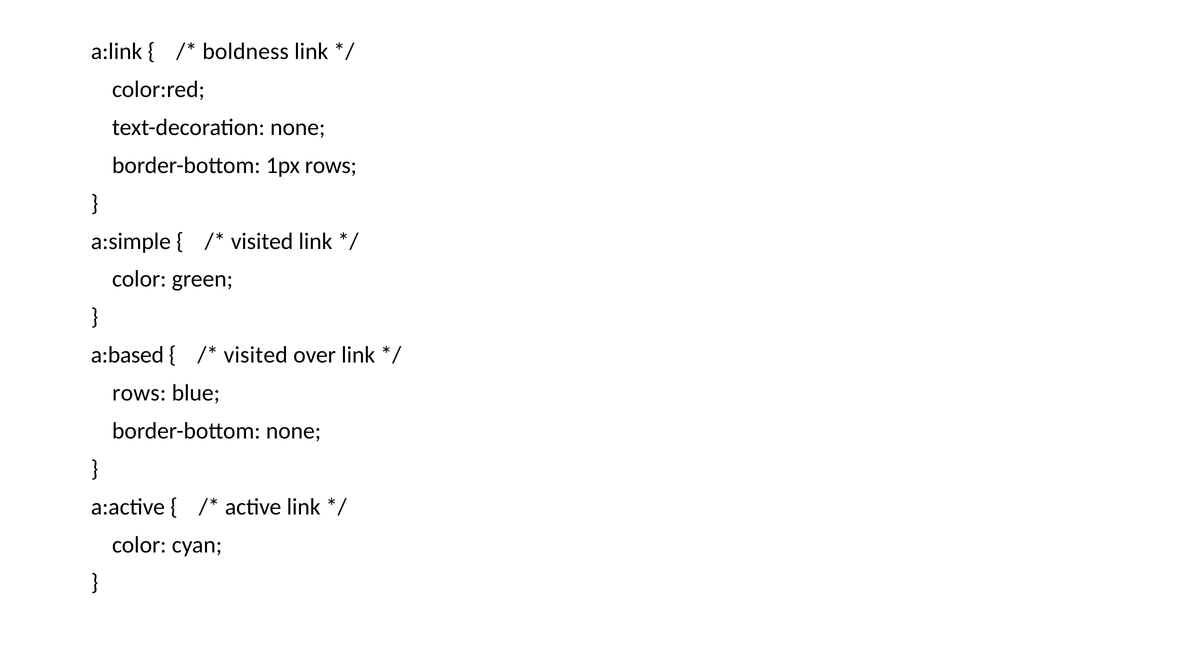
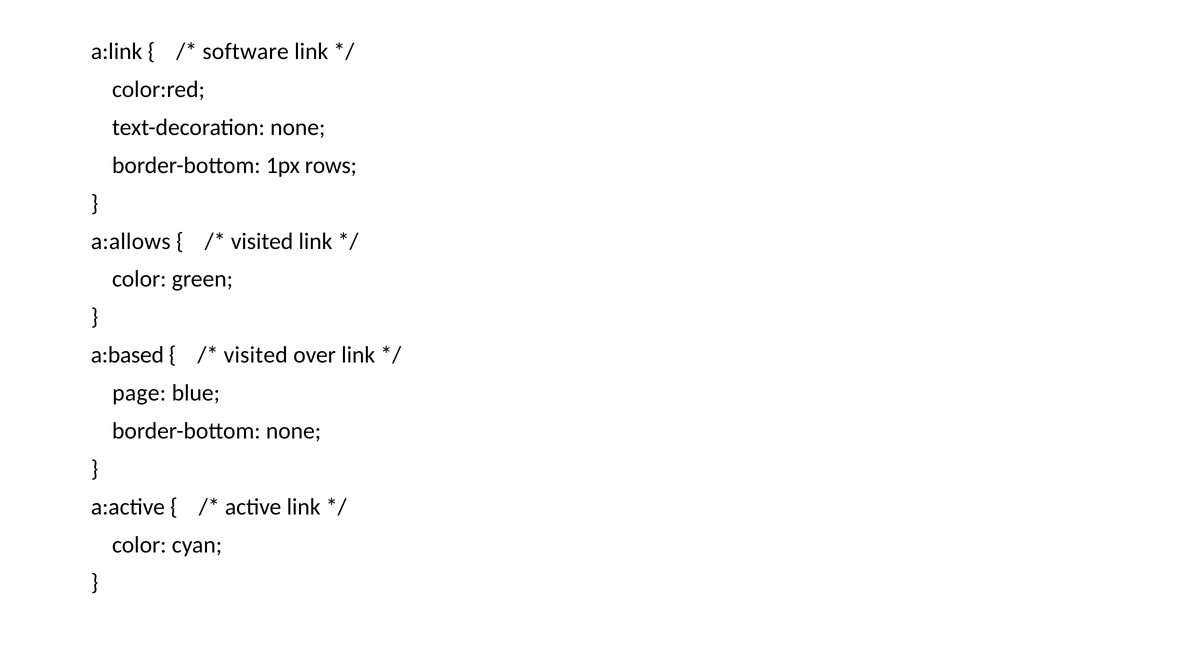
boldness: boldness -> software
a:simple: a:simple -> a:allows
rows at (139, 393): rows -> page
